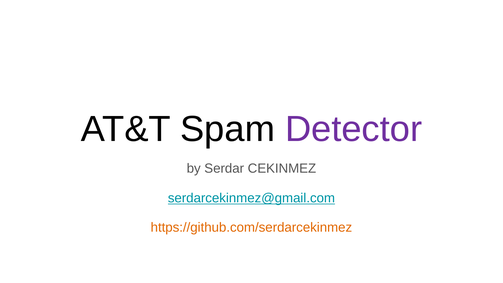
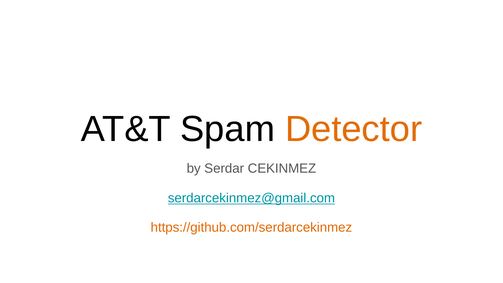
Detector colour: purple -> orange
